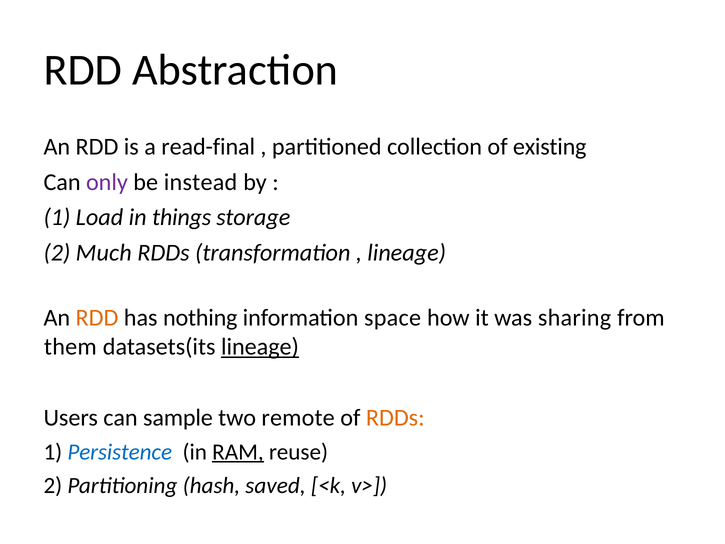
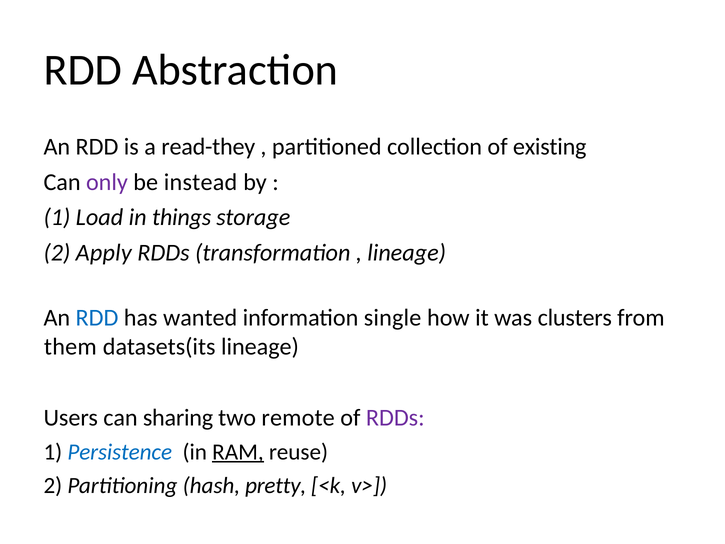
read-final: read-final -> read-they
Much: Much -> Apply
RDD at (97, 318) colour: orange -> blue
nothing: nothing -> wanted
space: space -> single
sharing: sharing -> clusters
lineage at (260, 347) underline: present -> none
sample: sample -> sharing
RDDs at (395, 417) colour: orange -> purple
saved: saved -> pretty
